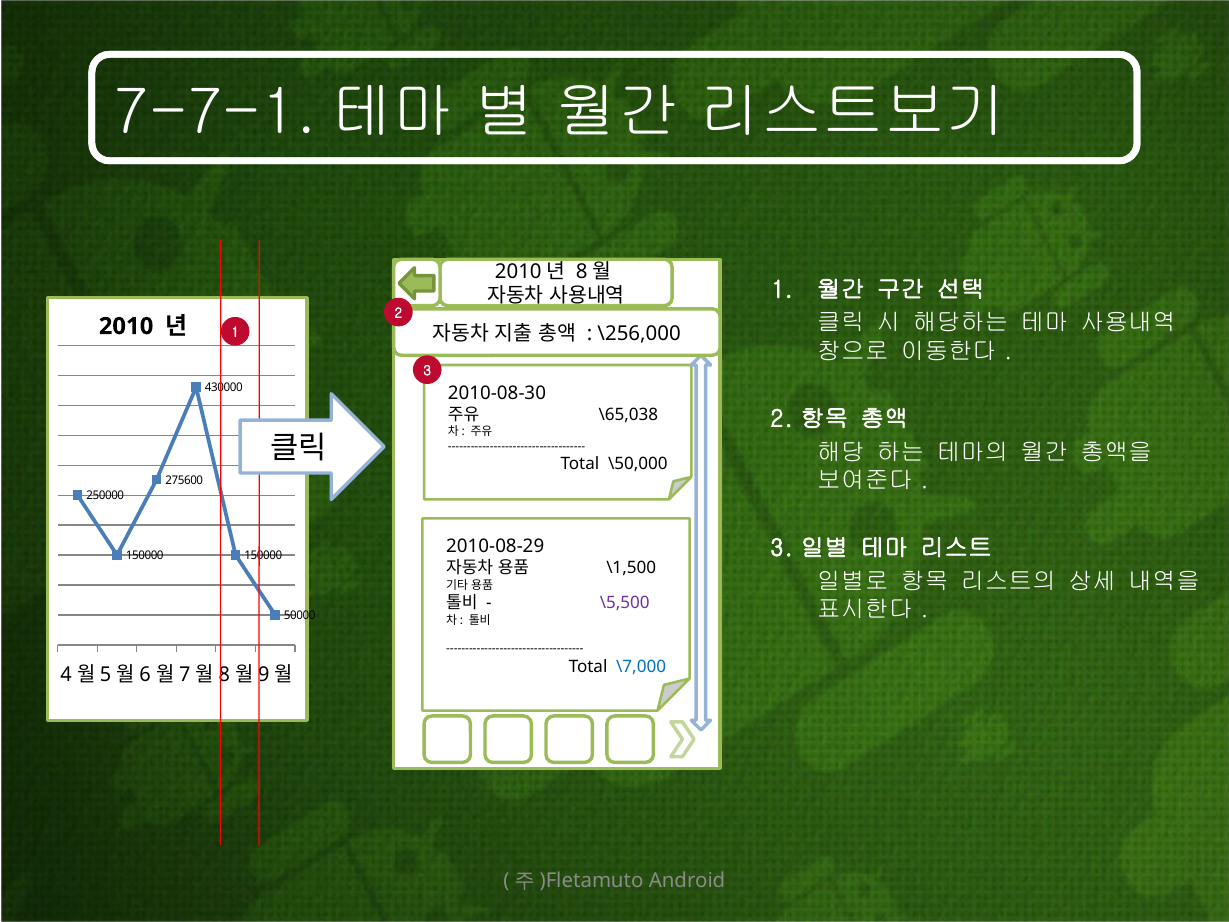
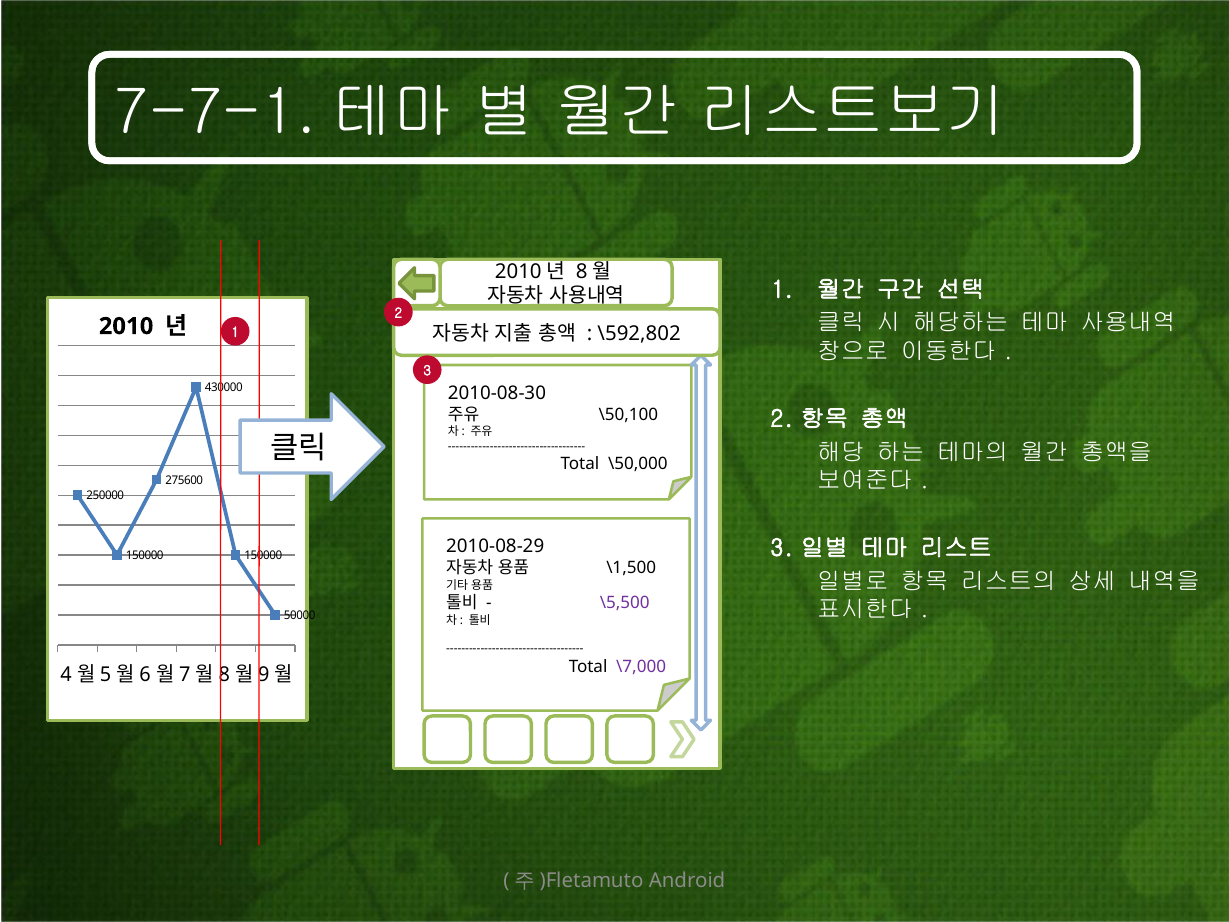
\256,000: \256,000 -> \592,802
\65,038: \65,038 -> \50,100
\7,000 colour: blue -> purple
